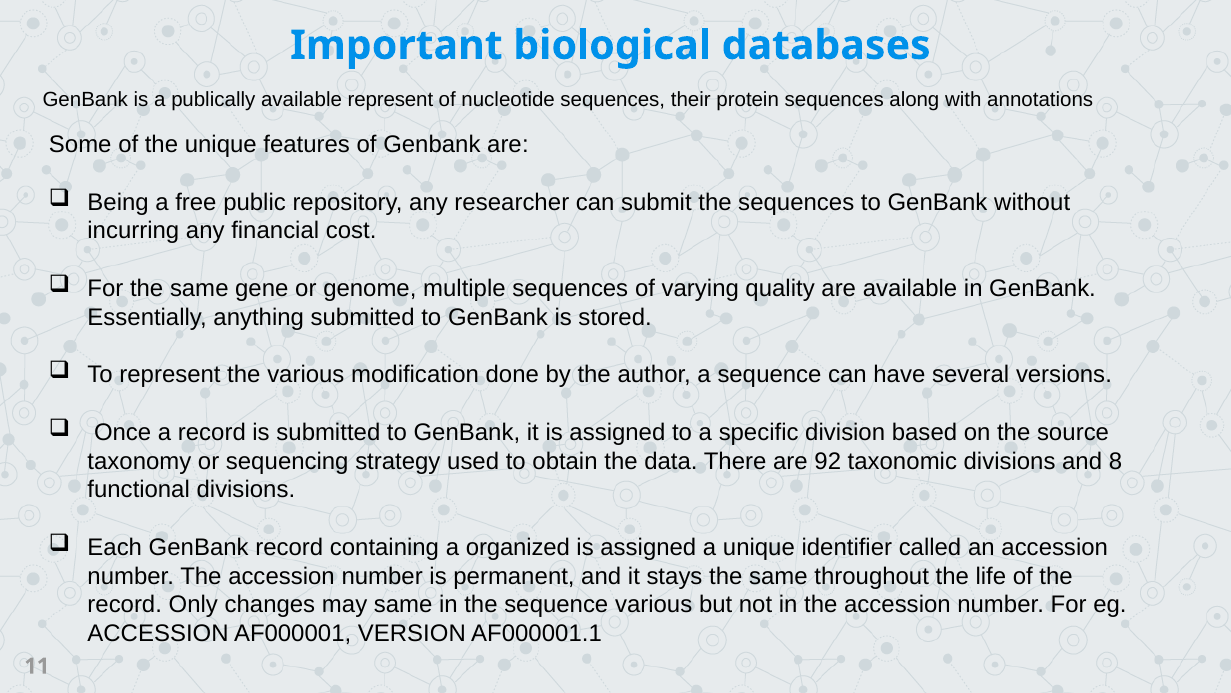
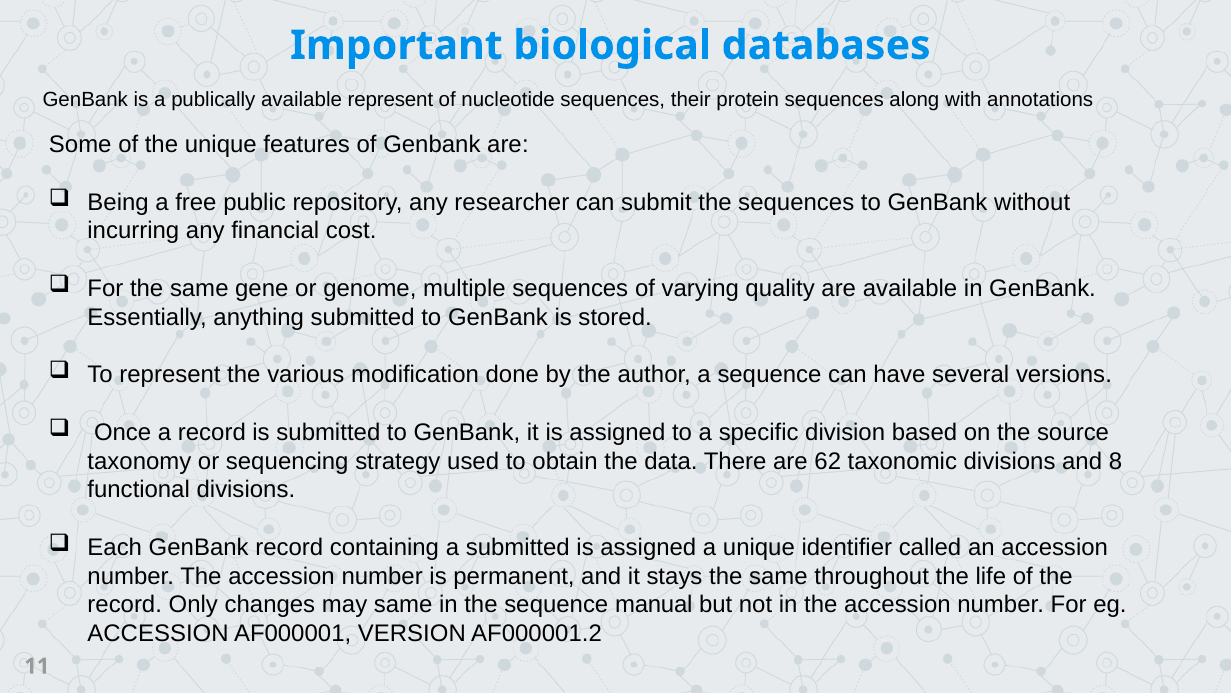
92: 92 -> 62
a organized: organized -> submitted
sequence various: various -> manual
AF000001.1: AF000001.1 -> AF000001.2
